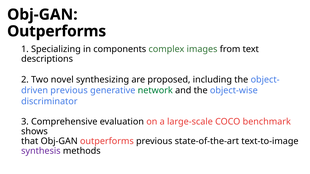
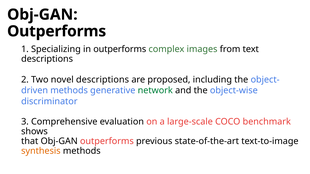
in components: components -> outperforms
novel synthesizing: synthesizing -> descriptions
previous at (69, 91): previous -> methods
synthesis colour: purple -> orange
